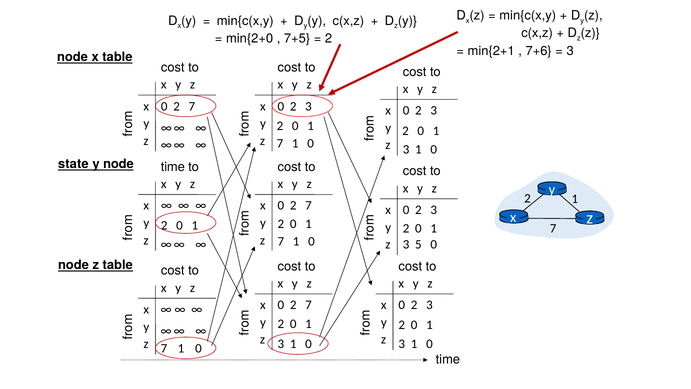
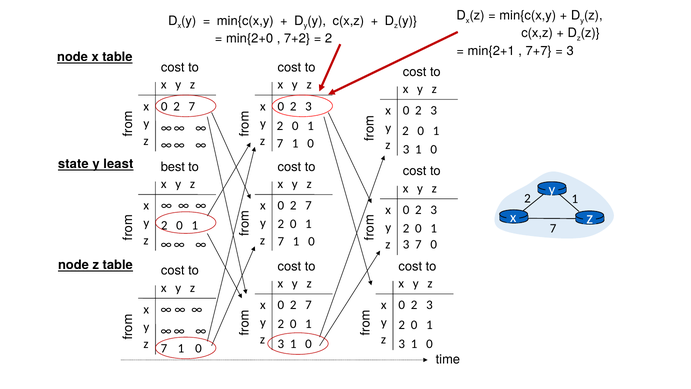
7+5: 7+5 -> 7+2
7+6: 7+6 -> 7+7
node at (118, 164): node -> least
time at (173, 167): time -> best
3 5: 5 -> 7
